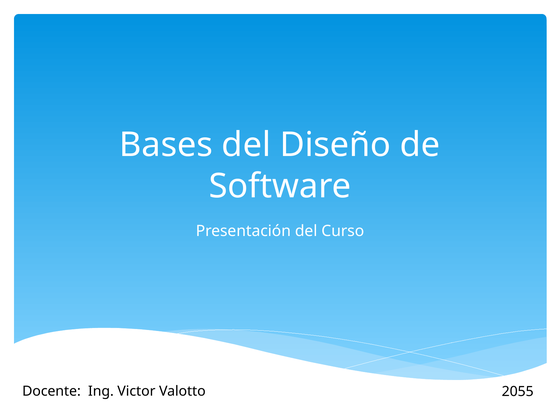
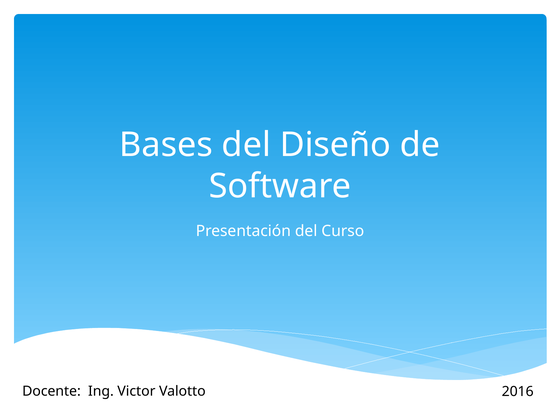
2055: 2055 -> 2016
